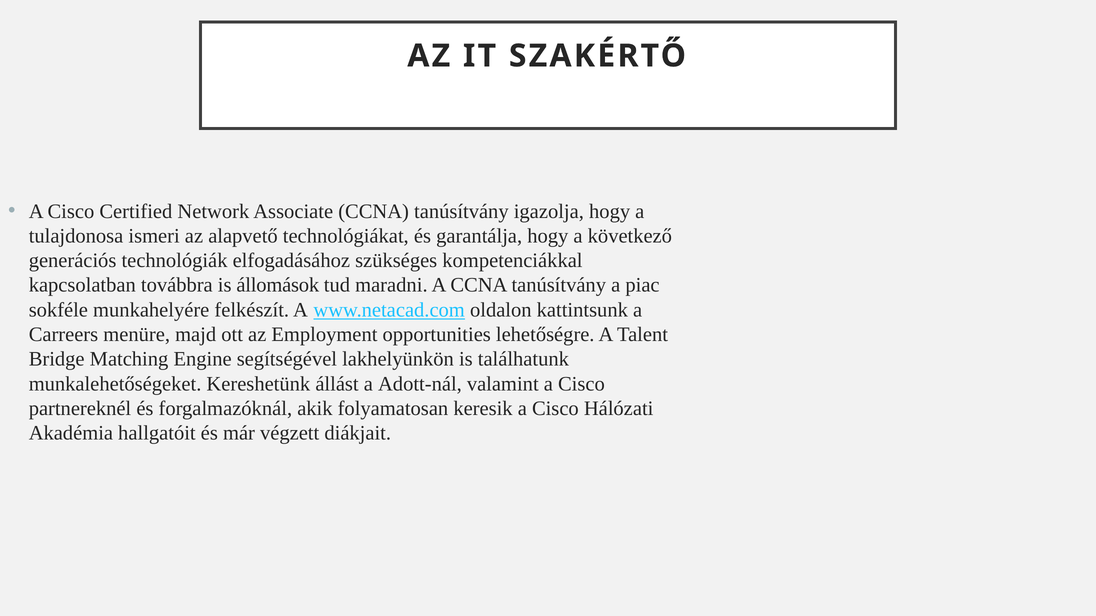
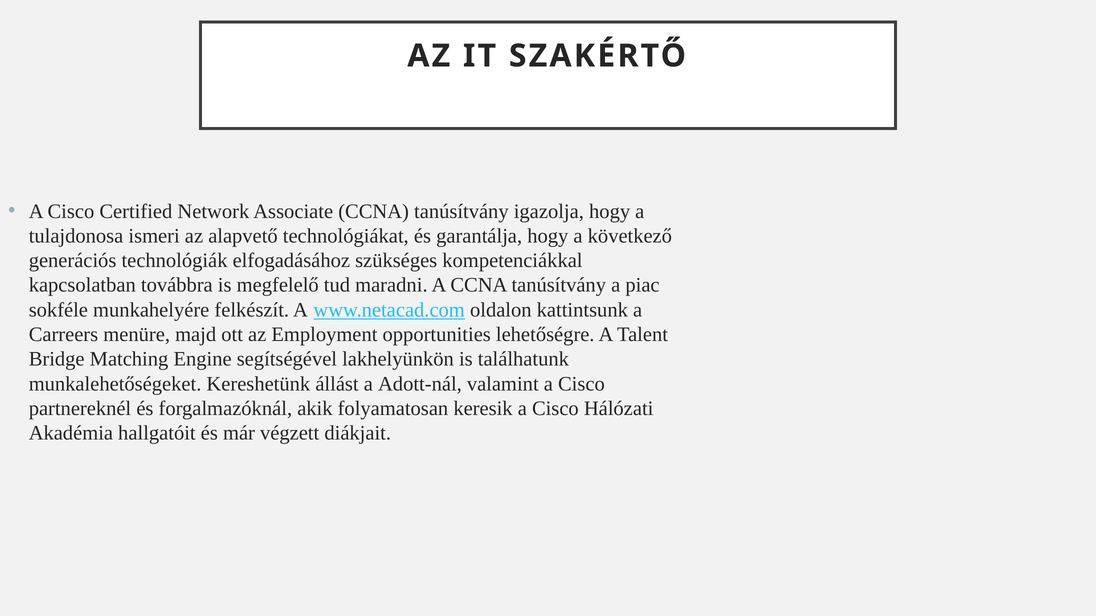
állomások: állomások -> megfelelő
